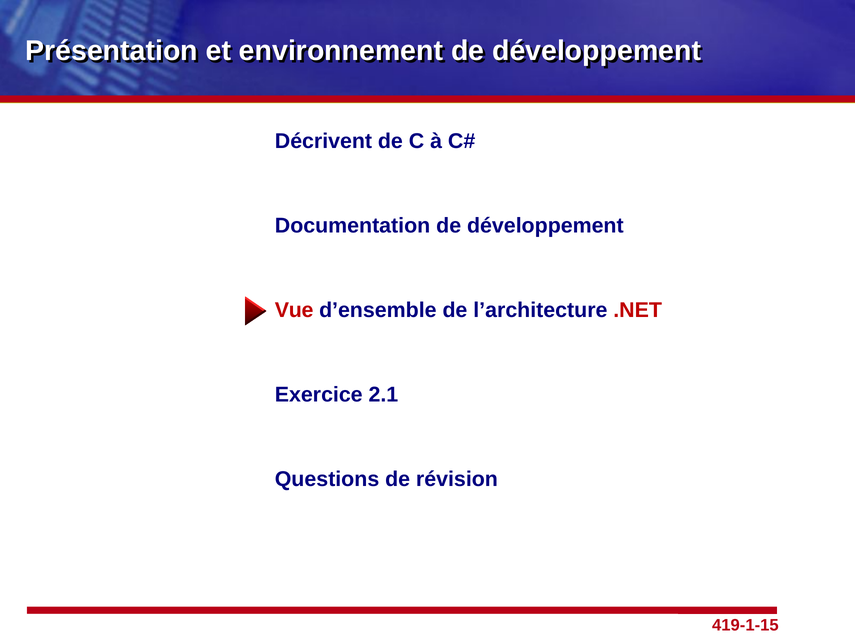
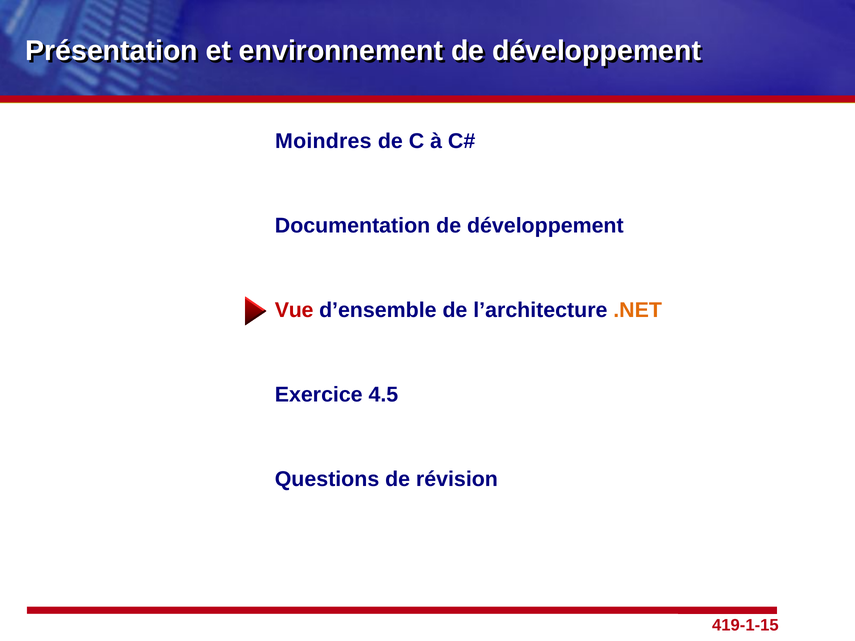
Décrivent: Décrivent -> Moindres
.NET colour: red -> orange
2.1: 2.1 -> 4.5
